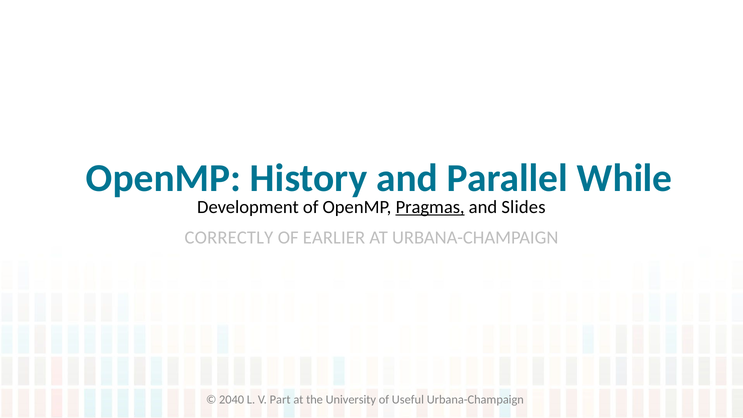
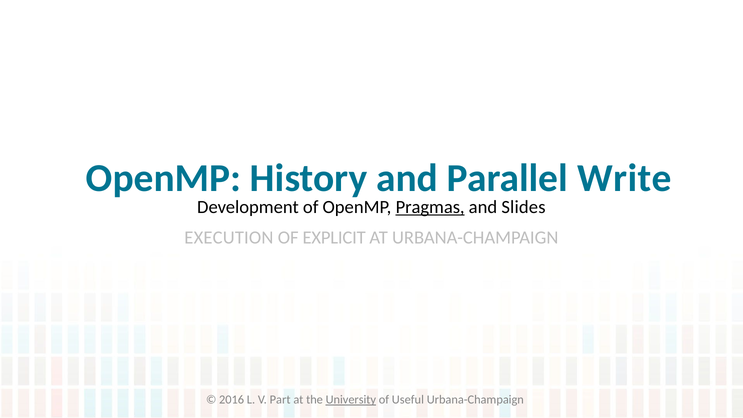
While: While -> Write
CORRECTLY: CORRECTLY -> EXECUTION
EARLIER: EARLIER -> EXPLICIT
2040: 2040 -> 2016
University underline: none -> present
